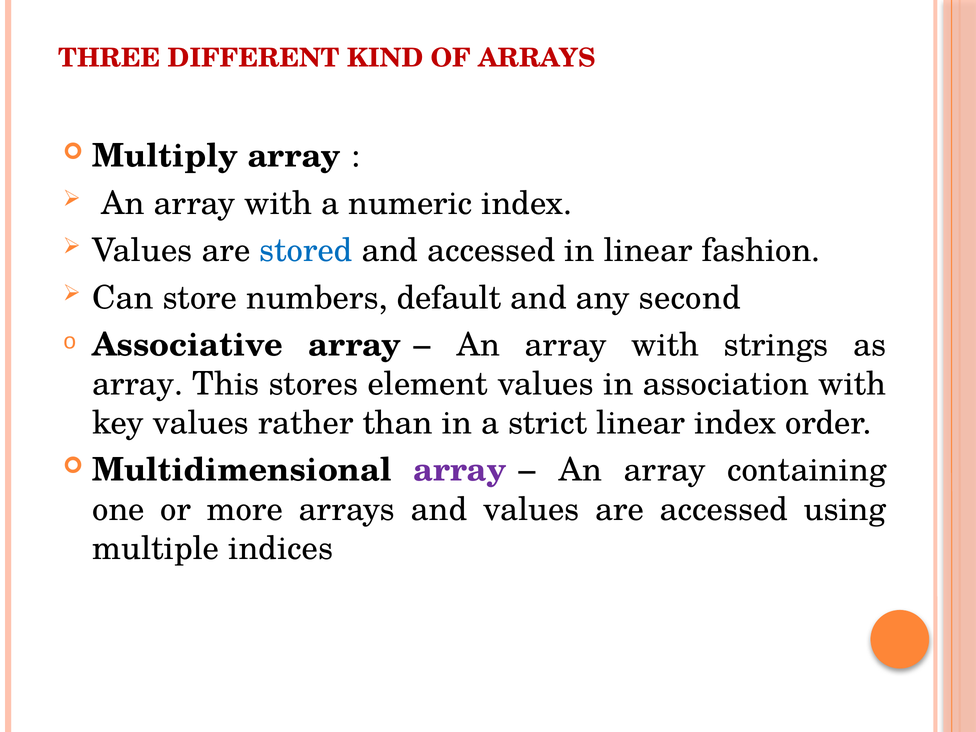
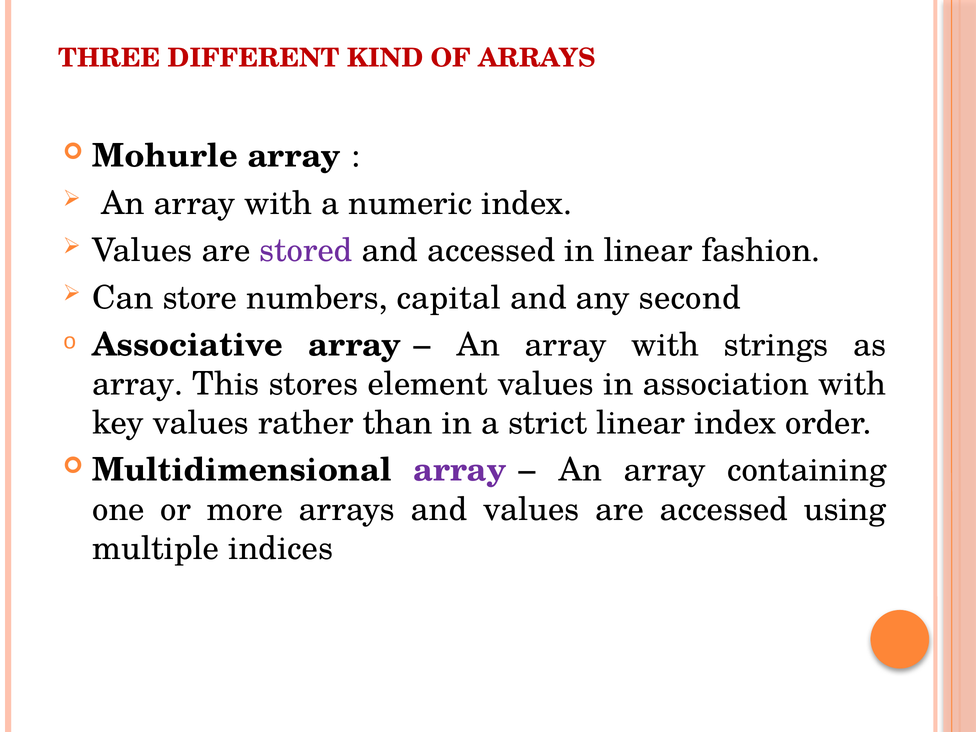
Multiply: Multiply -> Mohurle
stored colour: blue -> purple
default: default -> capital
